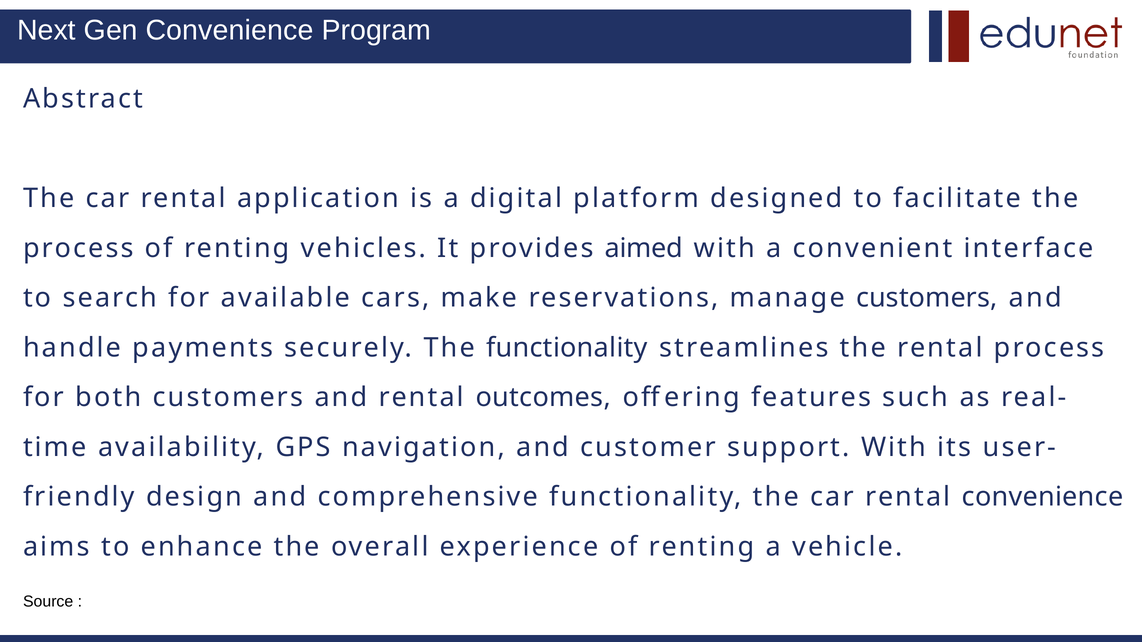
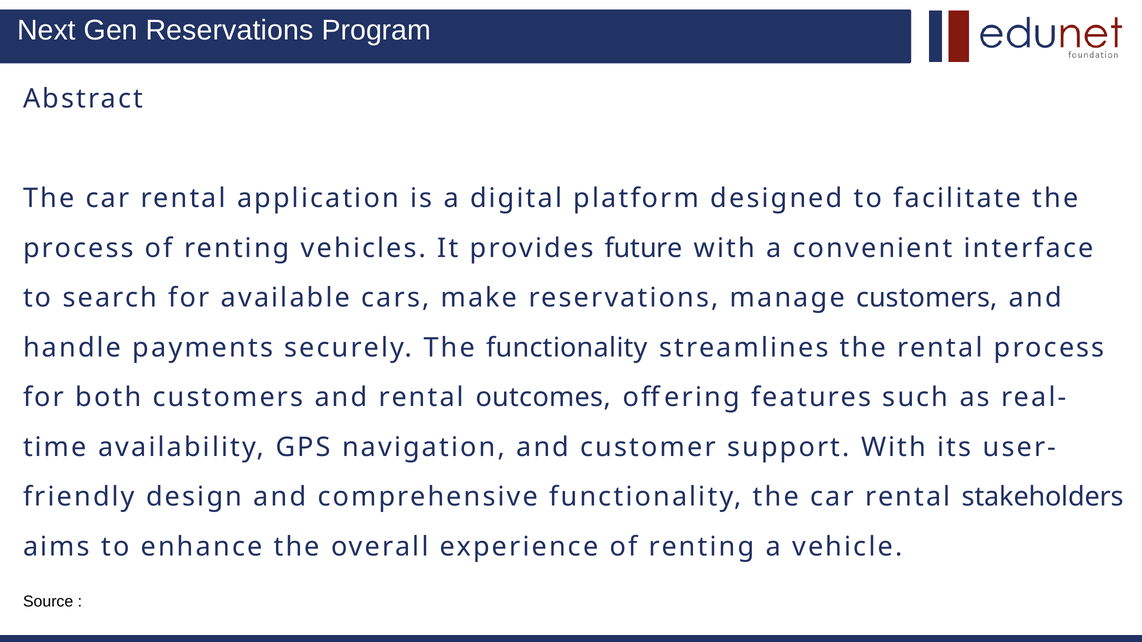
Gen Convenience: Convenience -> Reservations
aimed: aimed -> future
rental convenience: convenience -> stakeholders
